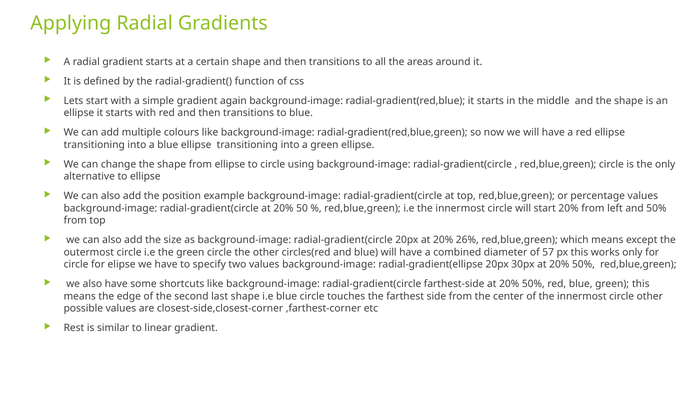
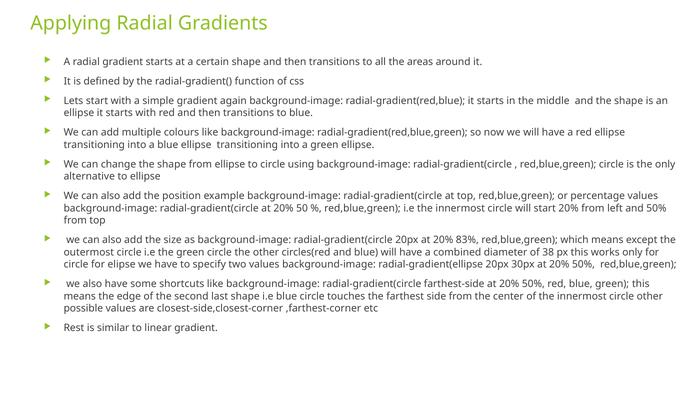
26%: 26% -> 83%
57: 57 -> 38
